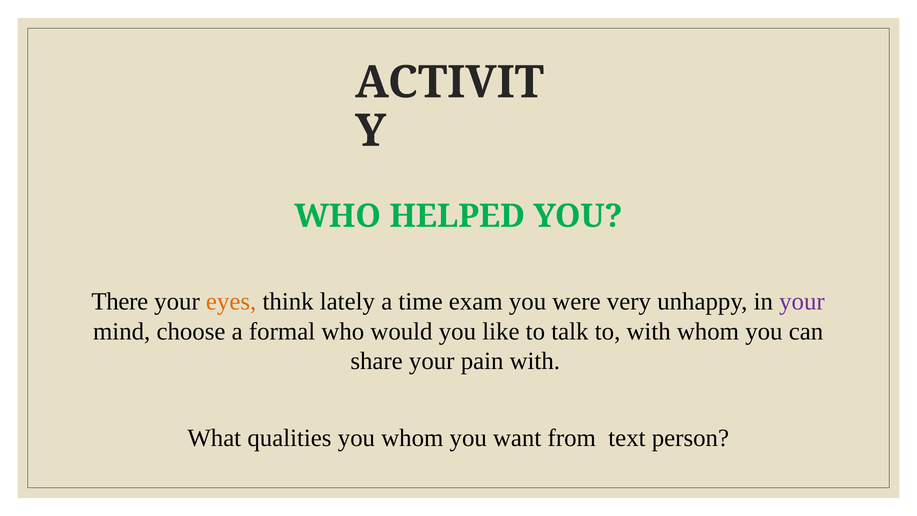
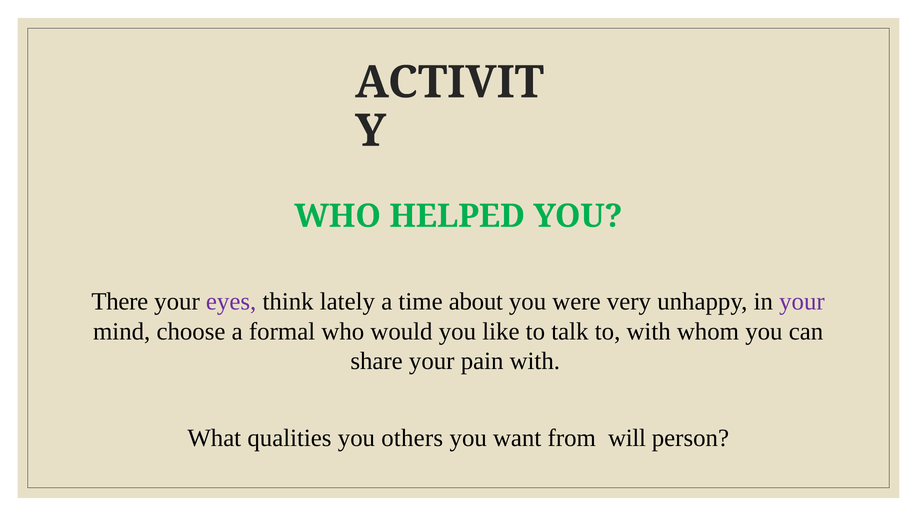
eyes colour: orange -> purple
exam: exam -> about
you whom: whom -> others
text: text -> will
